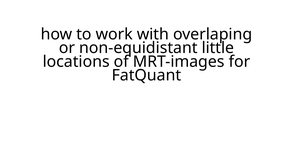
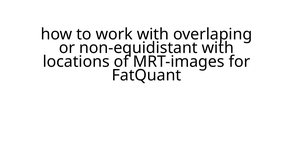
non-equidistant little: little -> with
